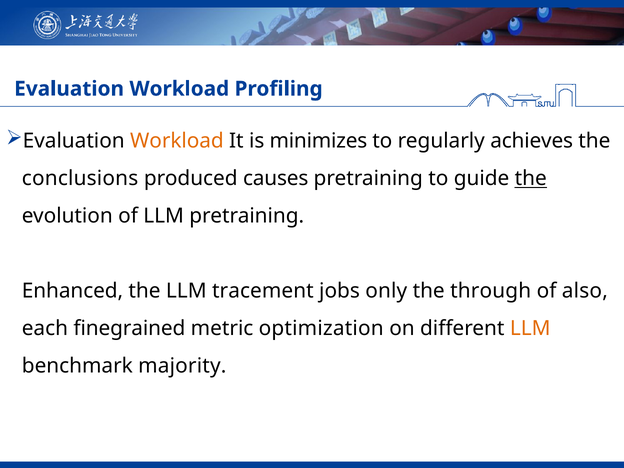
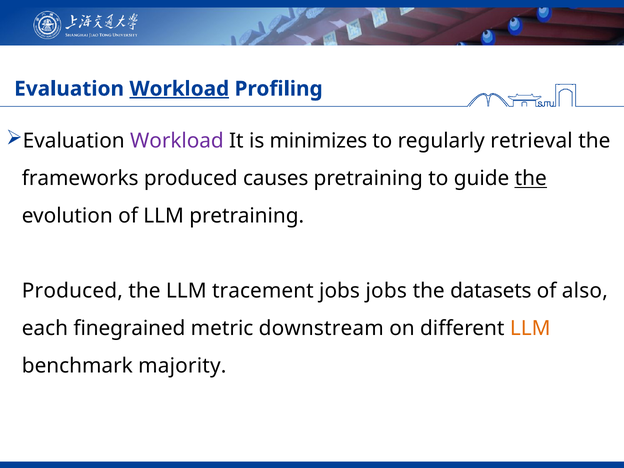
Workload at (179, 89) underline: none -> present
Workload at (177, 141) colour: orange -> purple
achieves: achieves -> retrieval
conclusions: conclusions -> frameworks
Enhanced at (72, 291): Enhanced -> Produced
jobs only: only -> jobs
through: through -> datasets
optimization: optimization -> downstream
